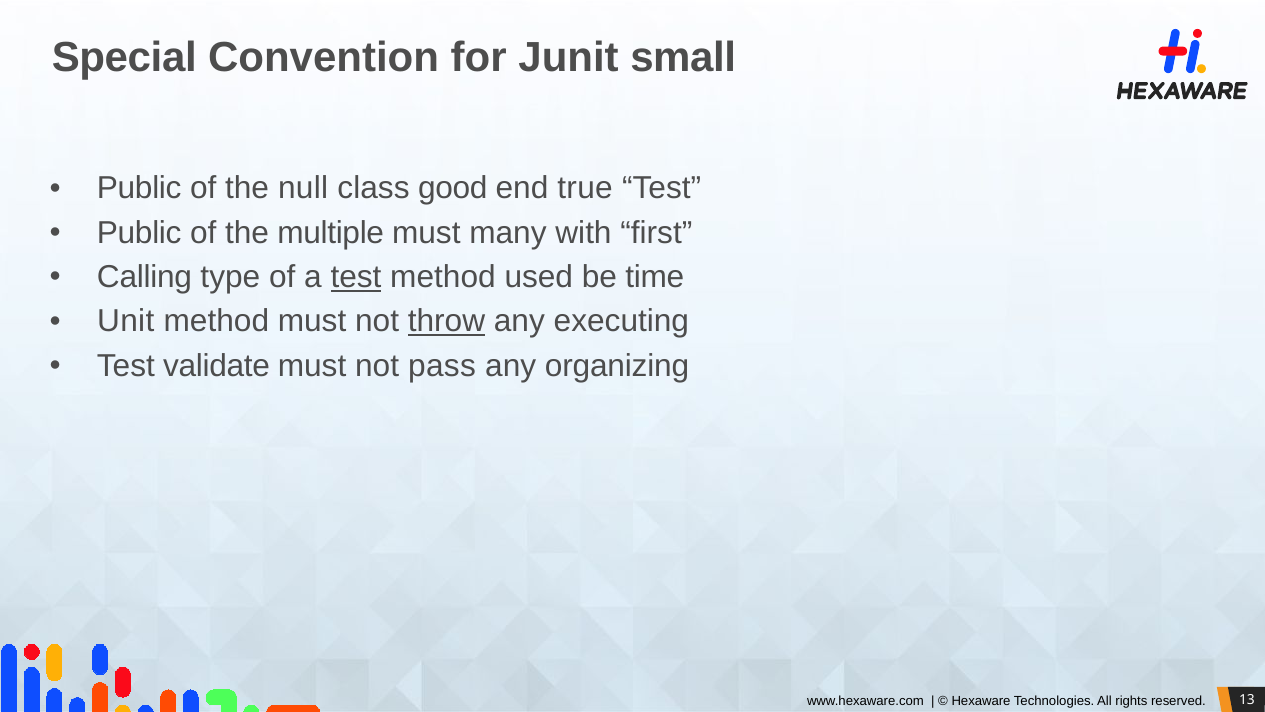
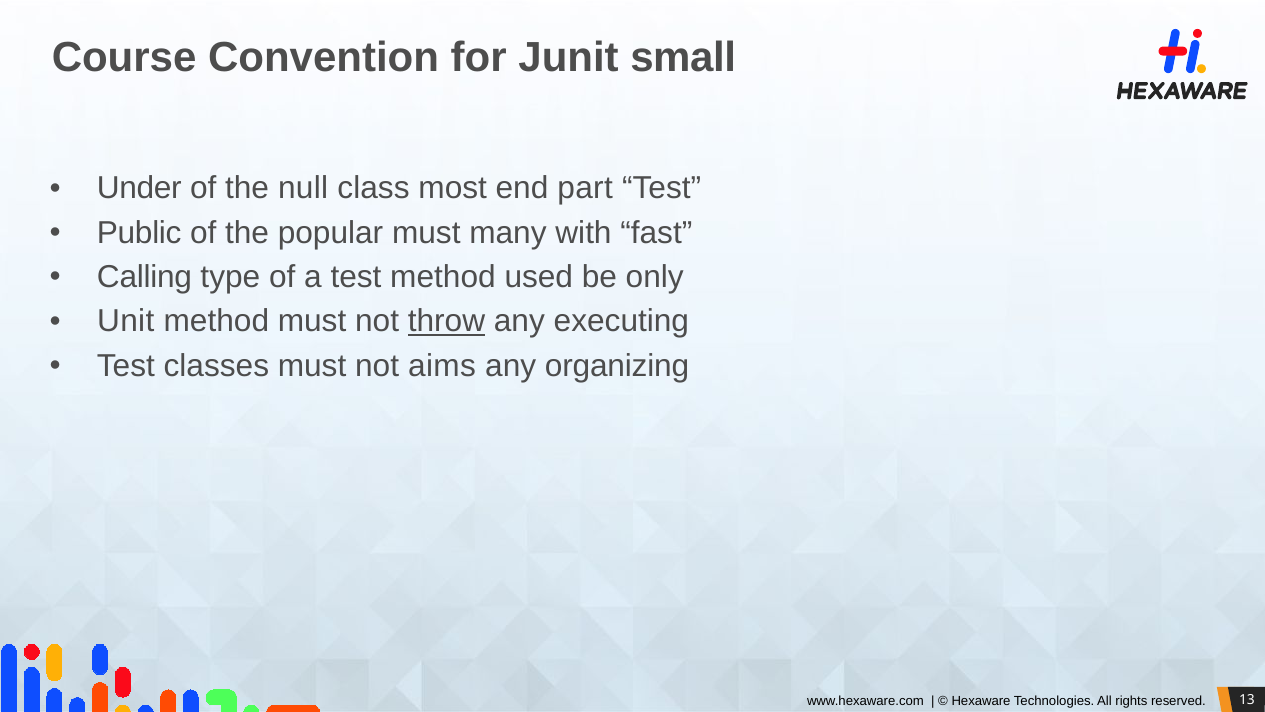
Special: Special -> Course
Public at (139, 188): Public -> Under
good: good -> most
true: true -> part
multiple: multiple -> popular
first: first -> fast
test at (356, 277) underline: present -> none
time: time -> only
validate: validate -> classes
pass: pass -> aims
